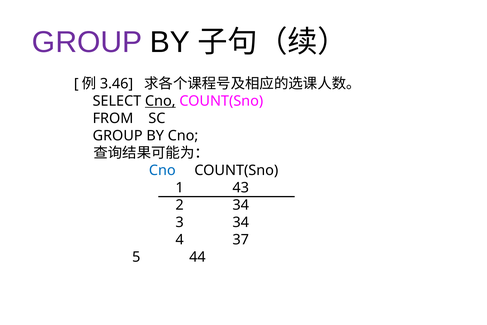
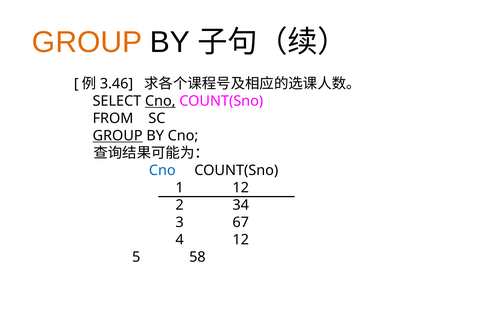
GROUP at (87, 42) colour: purple -> orange
GROUP at (118, 136) underline: none -> present
1 43: 43 -> 12
3 34: 34 -> 67
4 37: 37 -> 12
44: 44 -> 58
